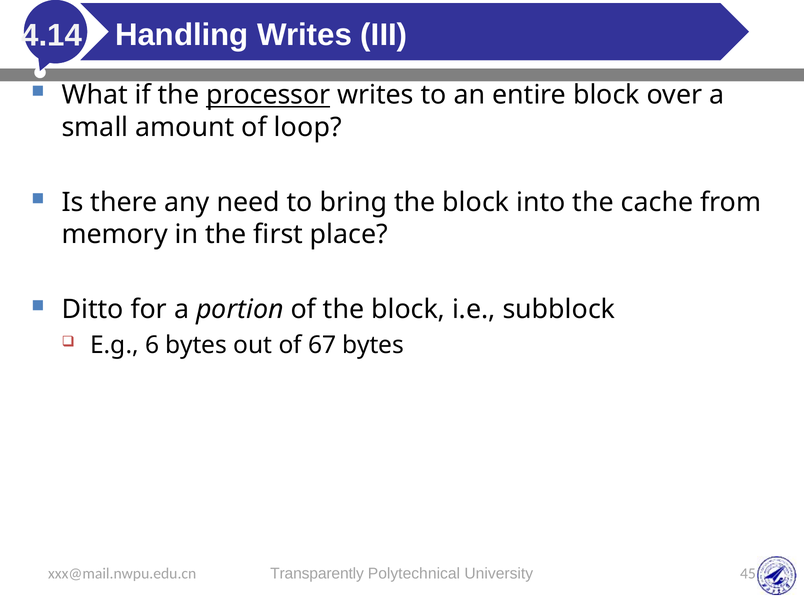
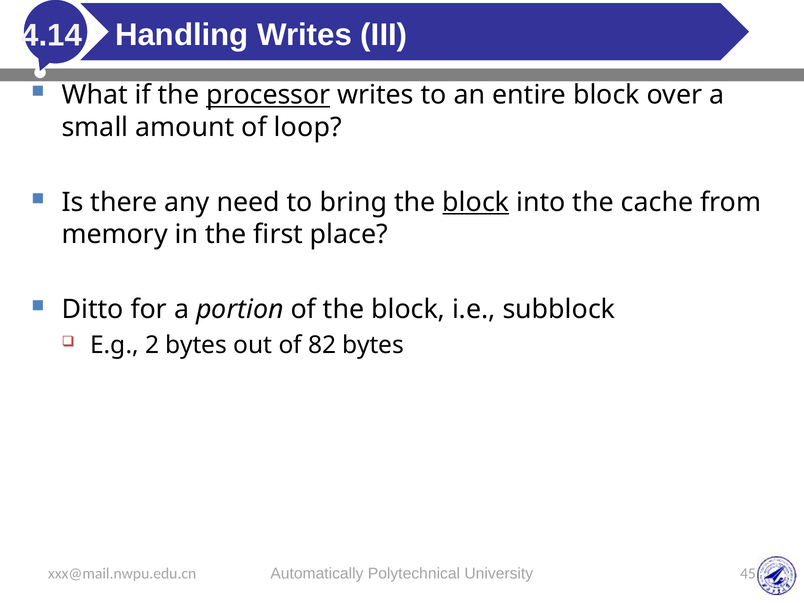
block at (476, 202) underline: none -> present
6: 6 -> 2
67: 67 -> 82
Transparently: Transparently -> Automatically
